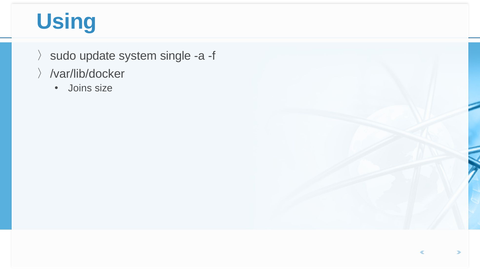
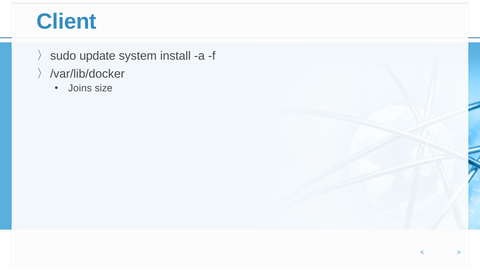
Using: Using -> Client
single: single -> install
